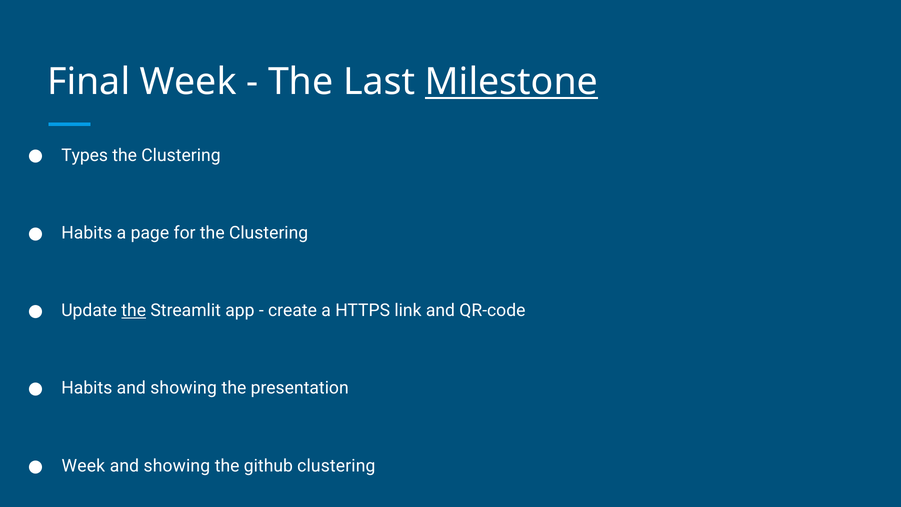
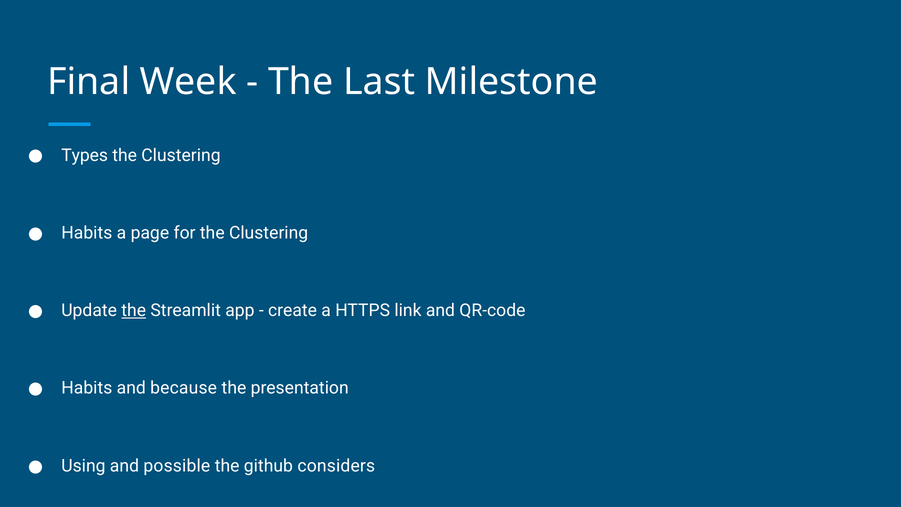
Milestone underline: present -> none
showing at (184, 388): showing -> because
Week at (83, 466): Week -> Using
showing at (177, 466): showing -> possible
github clustering: clustering -> considers
